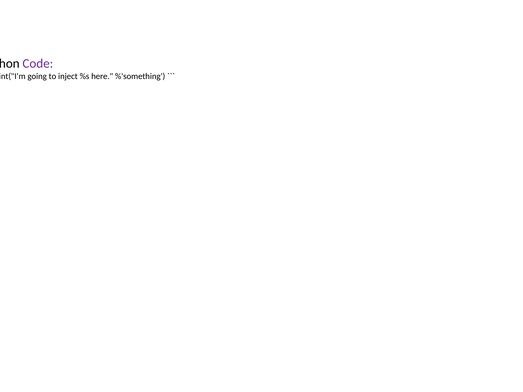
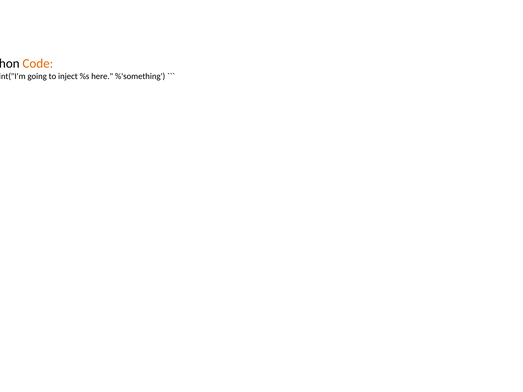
Code colour: purple -> orange
